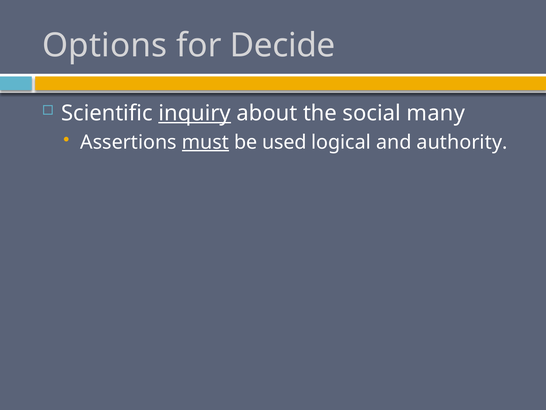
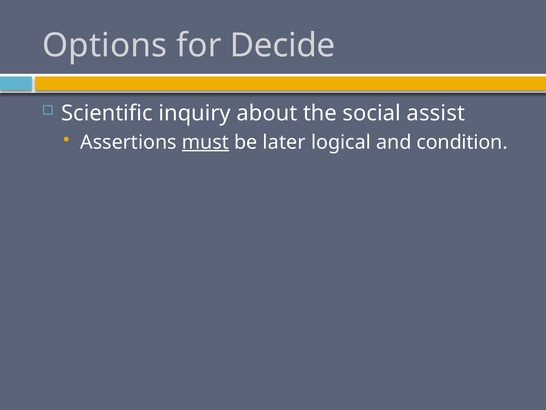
inquiry underline: present -> none
many: many -> assist
used: used -> later
authority: authority -> condition
